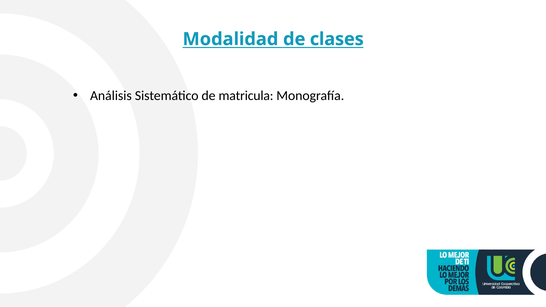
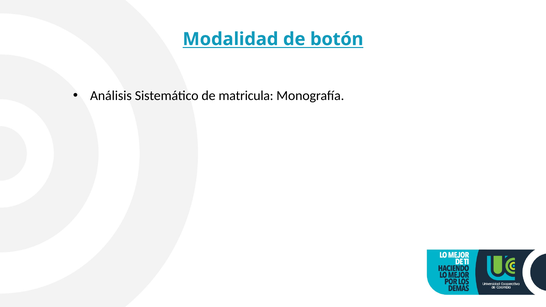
clases: clases -> botón
